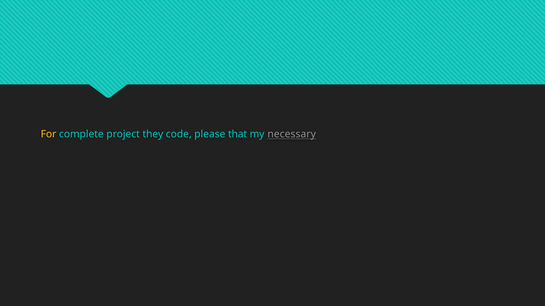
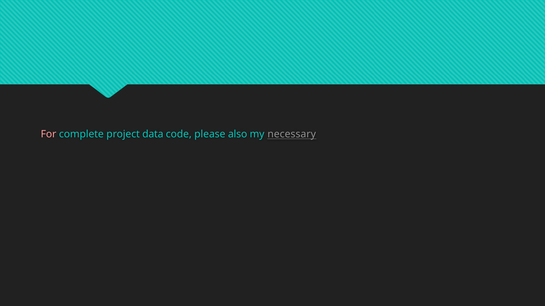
For colour: yellow -> pink
they: they -> data
that: that -> also
